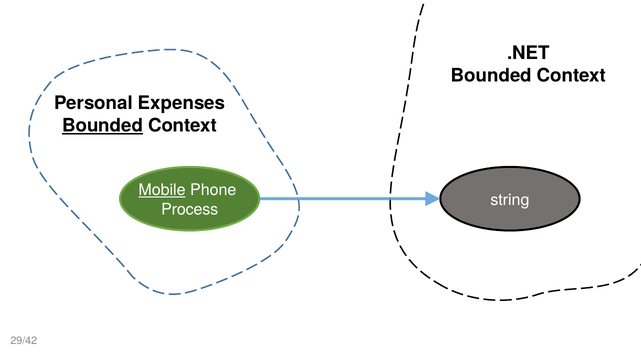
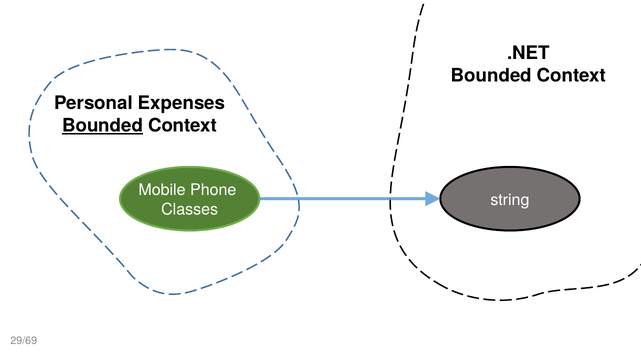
Mobile underline: present -> none
Process: Process -> Classes
29/42: 29/42 -> 29/69
